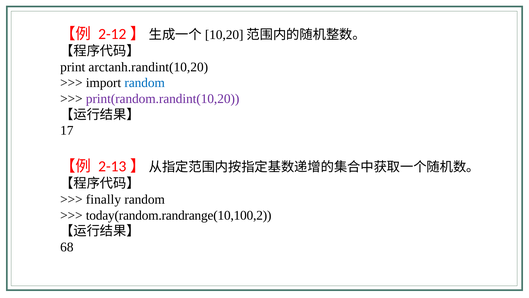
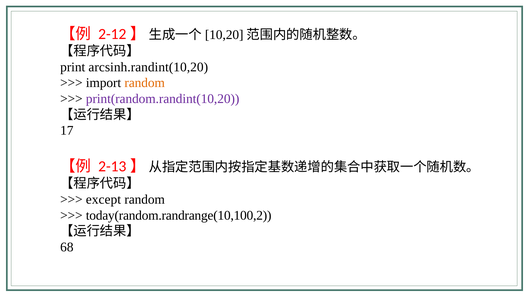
arctanh.randint(10,20: arctanh.randint(10,20 -> arcsinh.randint(10,20
random at (145, 83) colour: blue -> orange
finally: finally -> except
